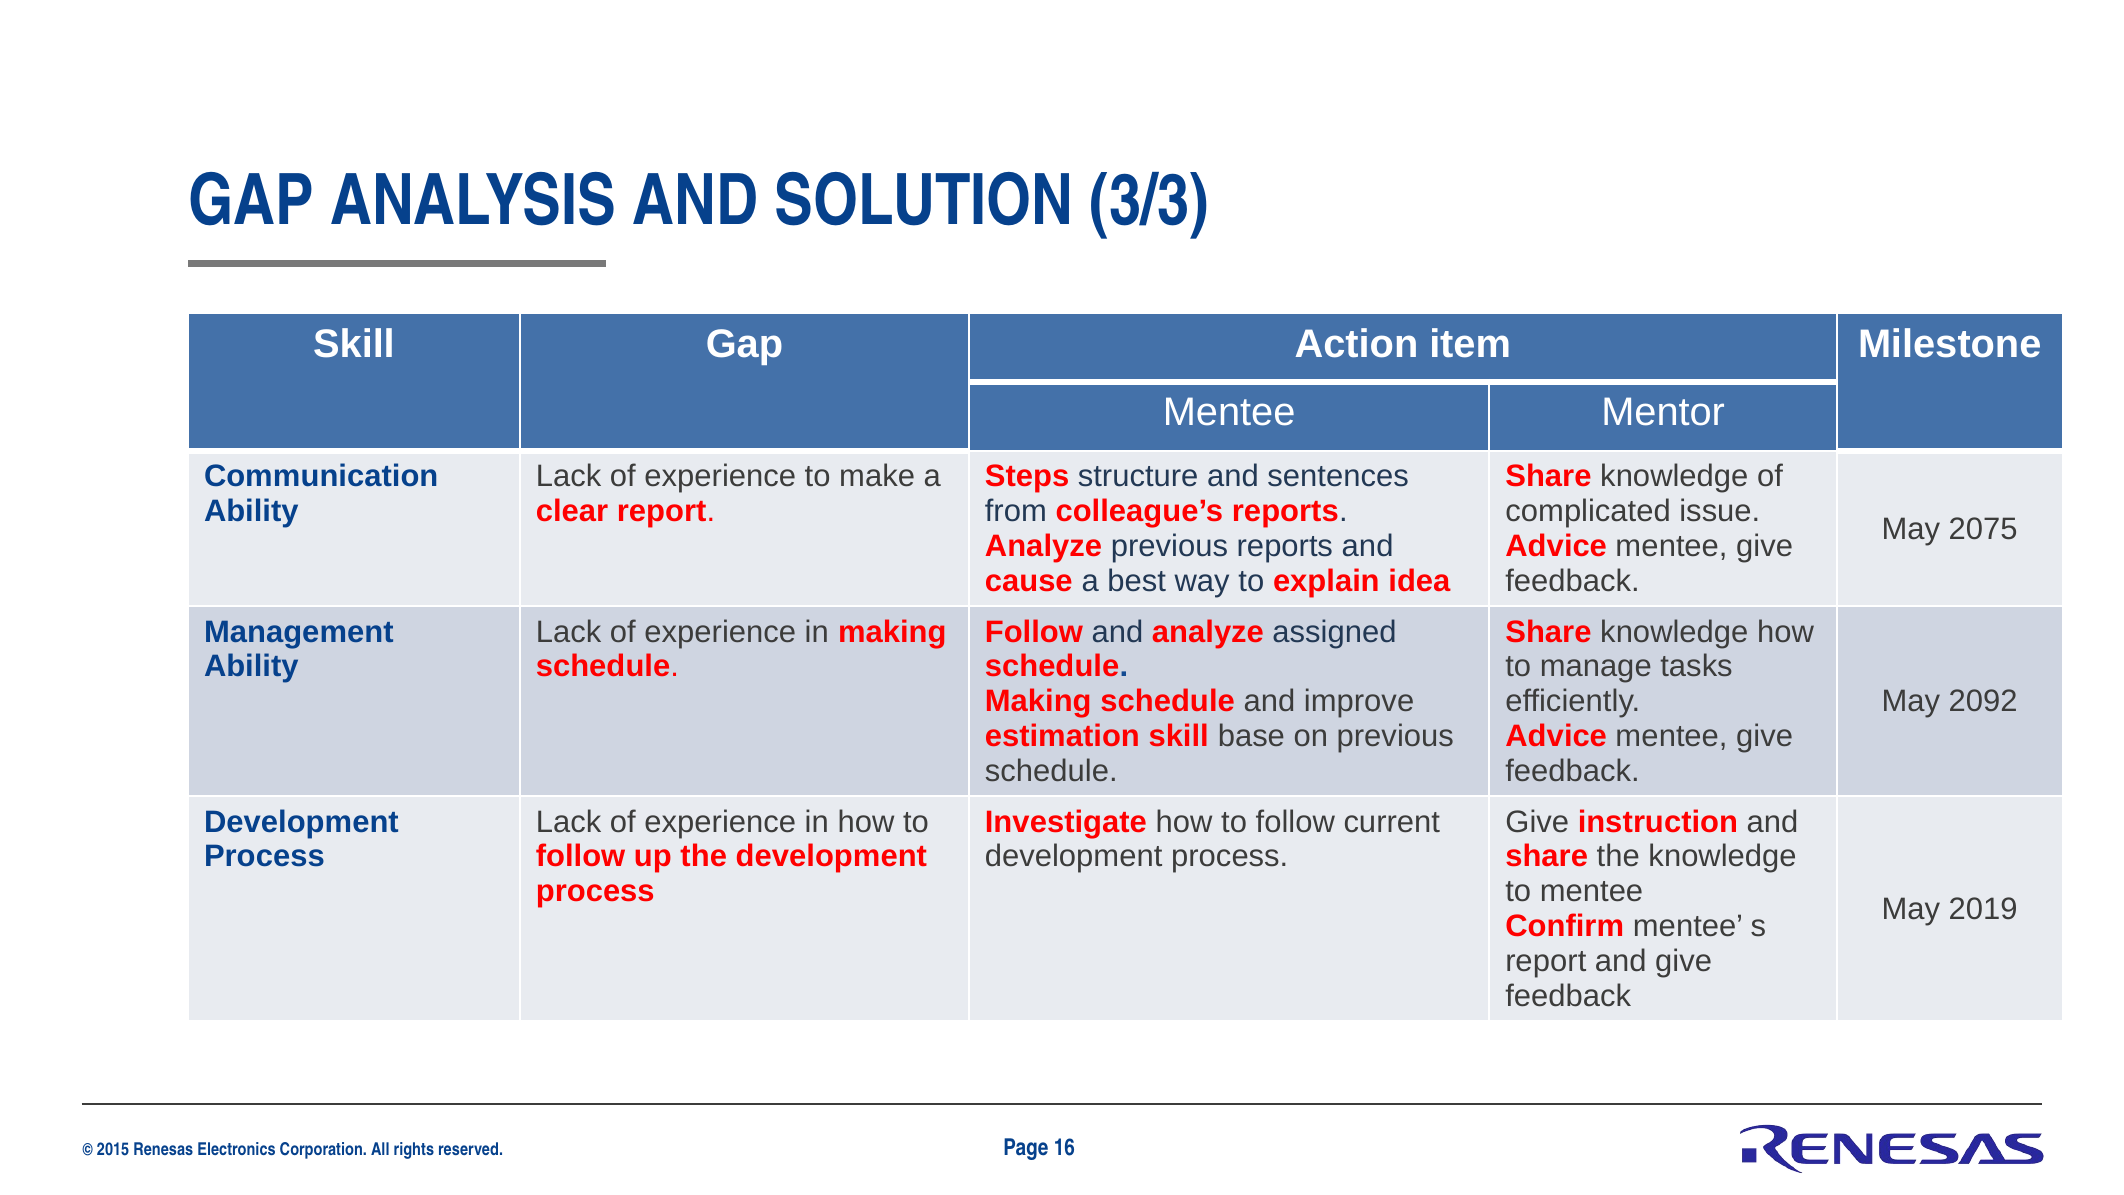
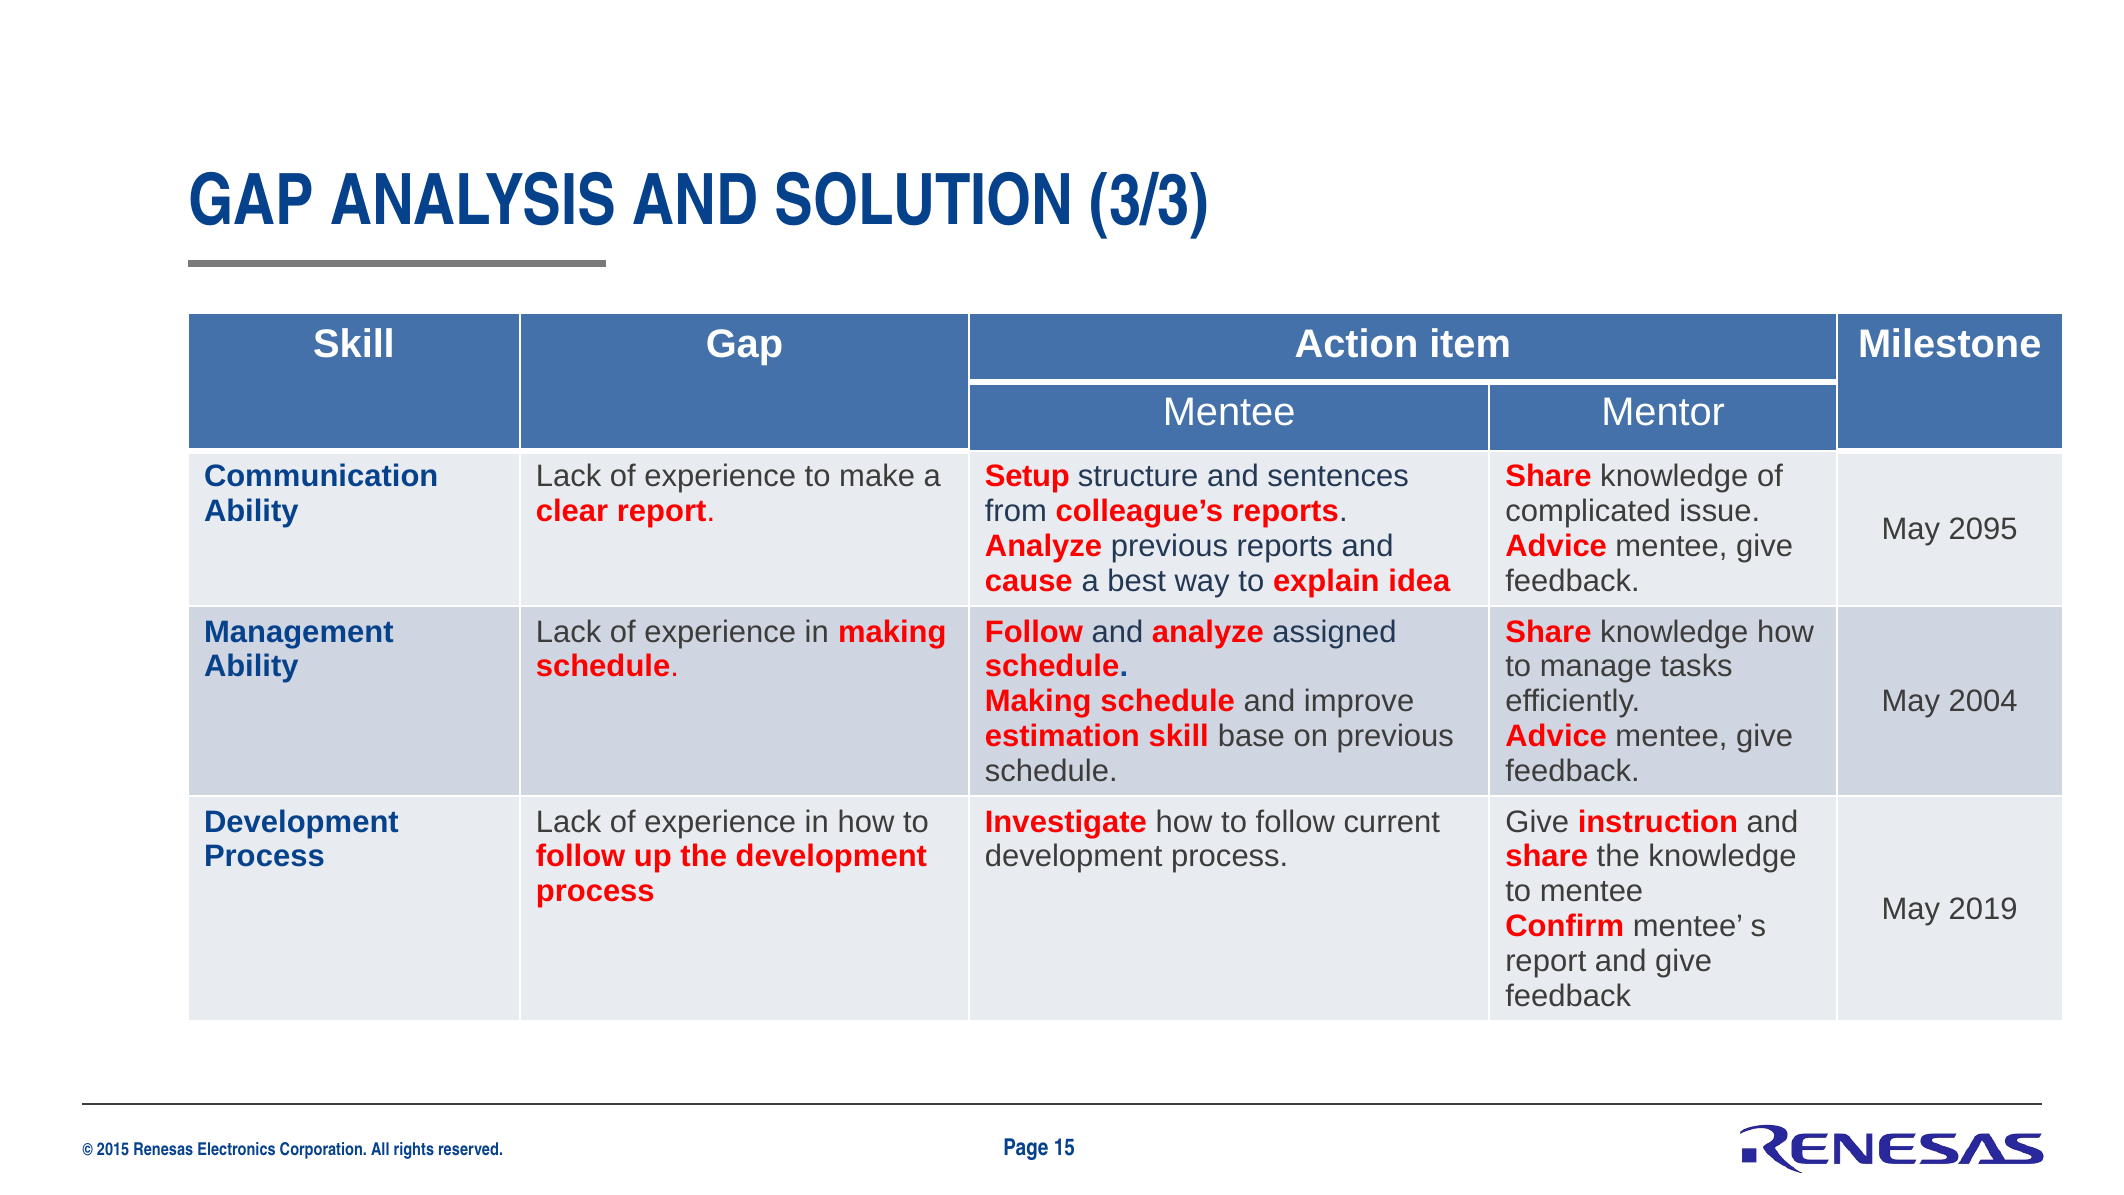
Steps: Steps -> Setup
2075: 2075 -> 2095
2092: 2092 -> 2004
16: 16 -> 15
